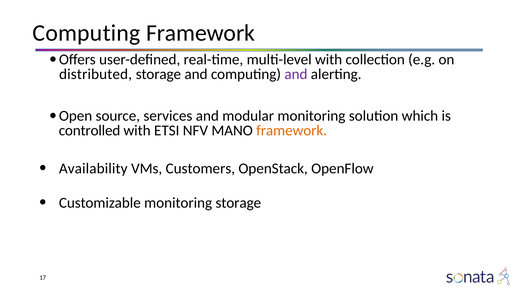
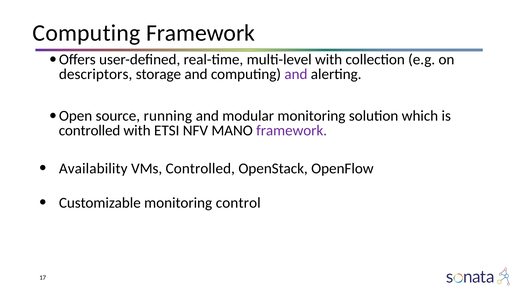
distributed: distributed -> descriptors
services: services -> running
framework at (292, 131) colour: orange -> purple
VMs Customers: Customers -> Controlled
monitoring storage: storage -> control
